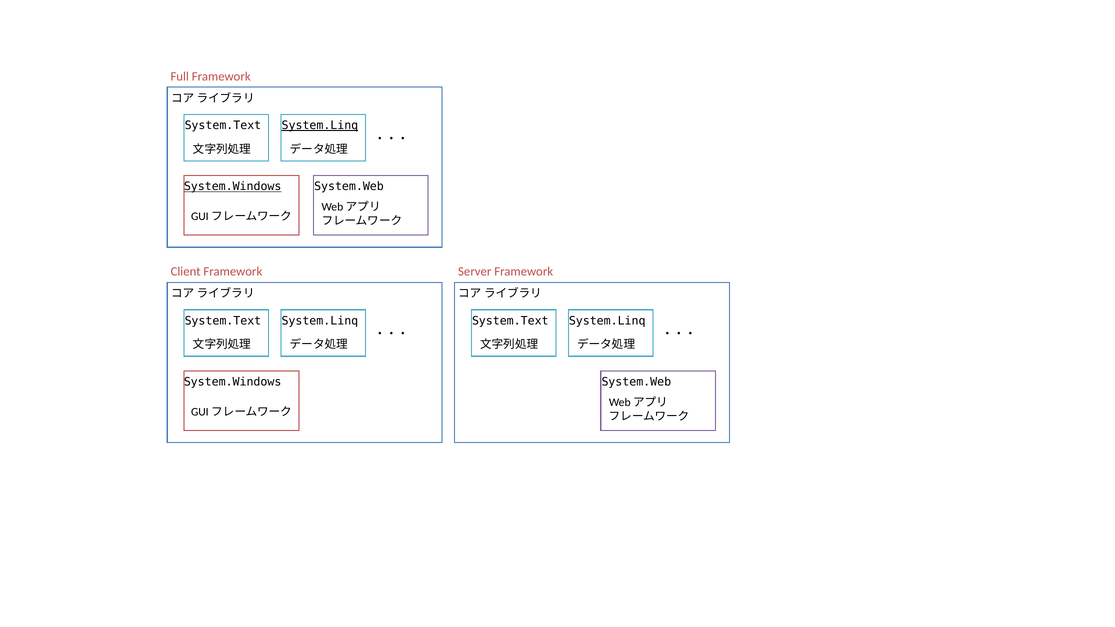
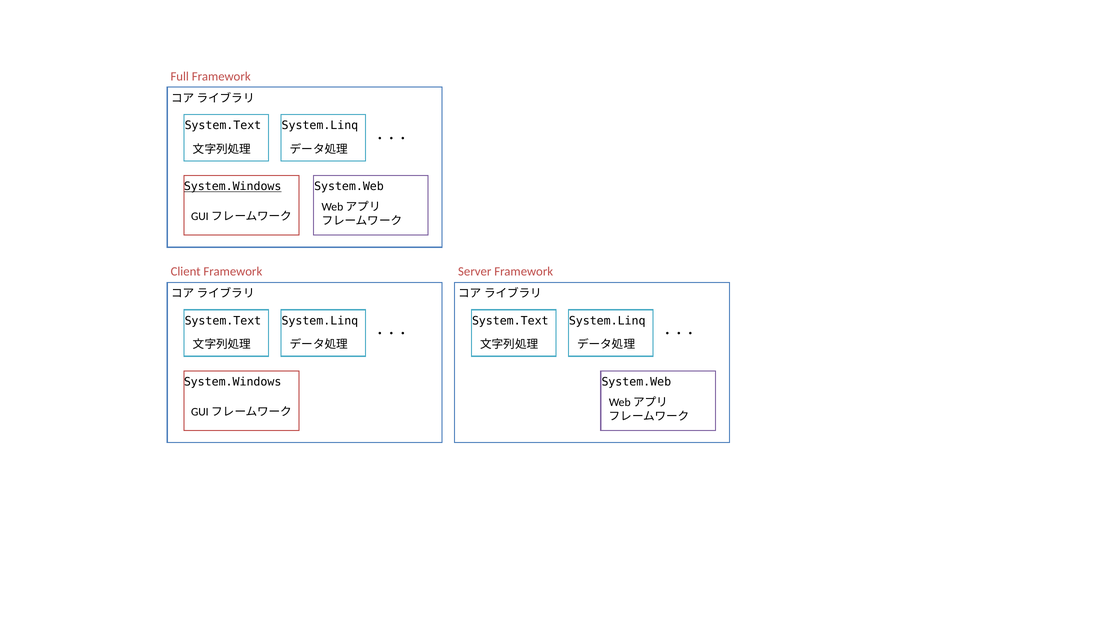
System.Linq at (320, 125) underline: present -> none
